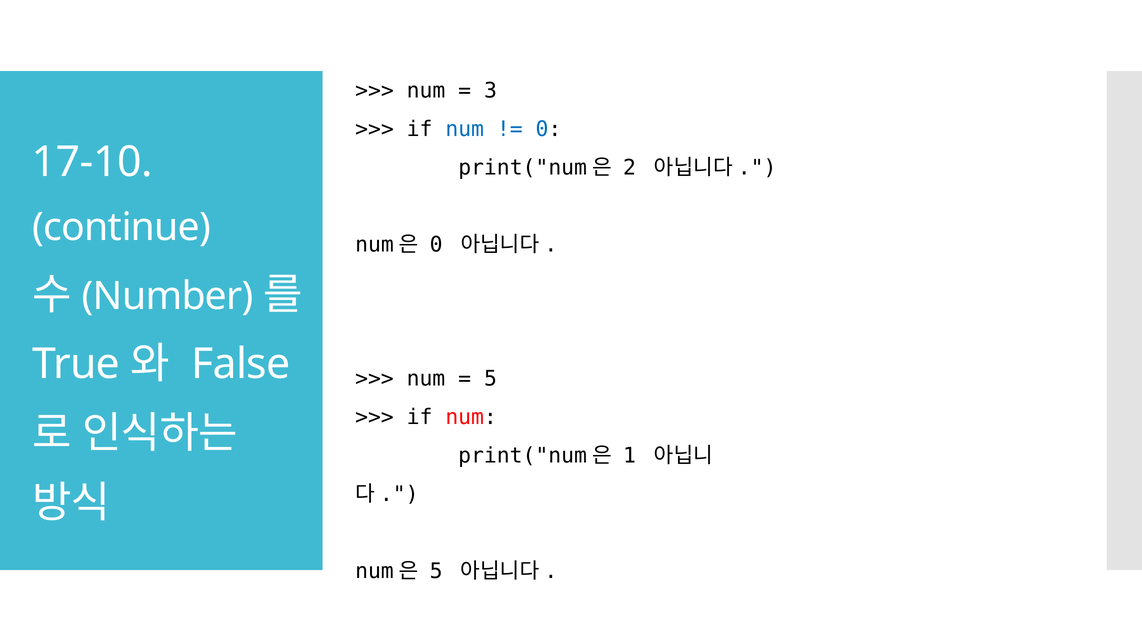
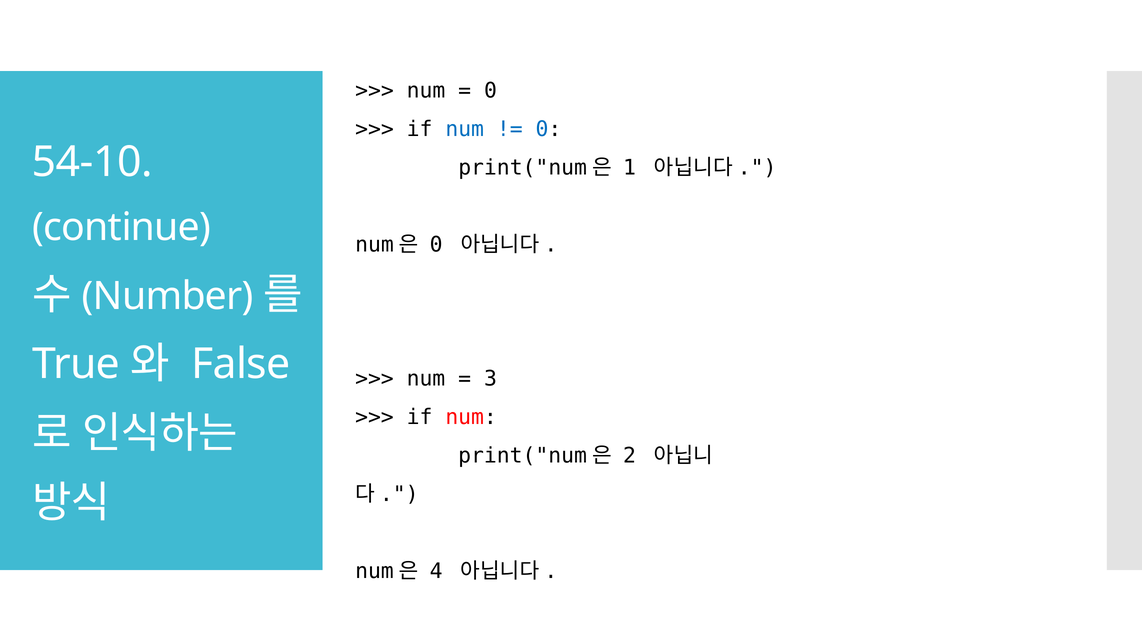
3 at (490, 91): 3 -> 0
17-10: 17-10 -> 54-10
2: 2 -> 1
5 at (490, 379): 5 -> 3
1: 1 -> 2
5 at (436, 572): 5 -> 4
